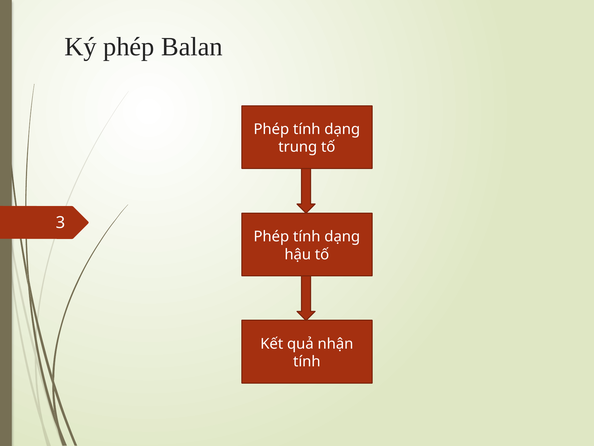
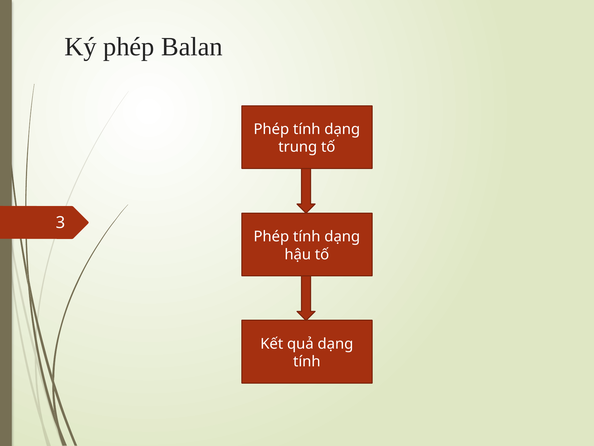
quả nhận: nhận -> dạng
